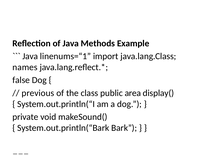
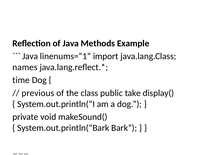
false: false -> time
area: area -> take
